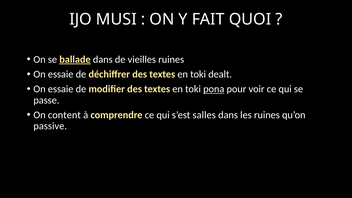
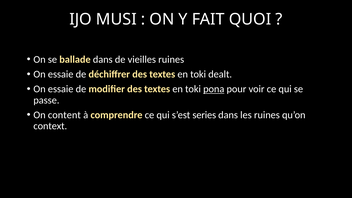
ballade underline: present -> none
salles: salles -> series
passive: passive -> context
